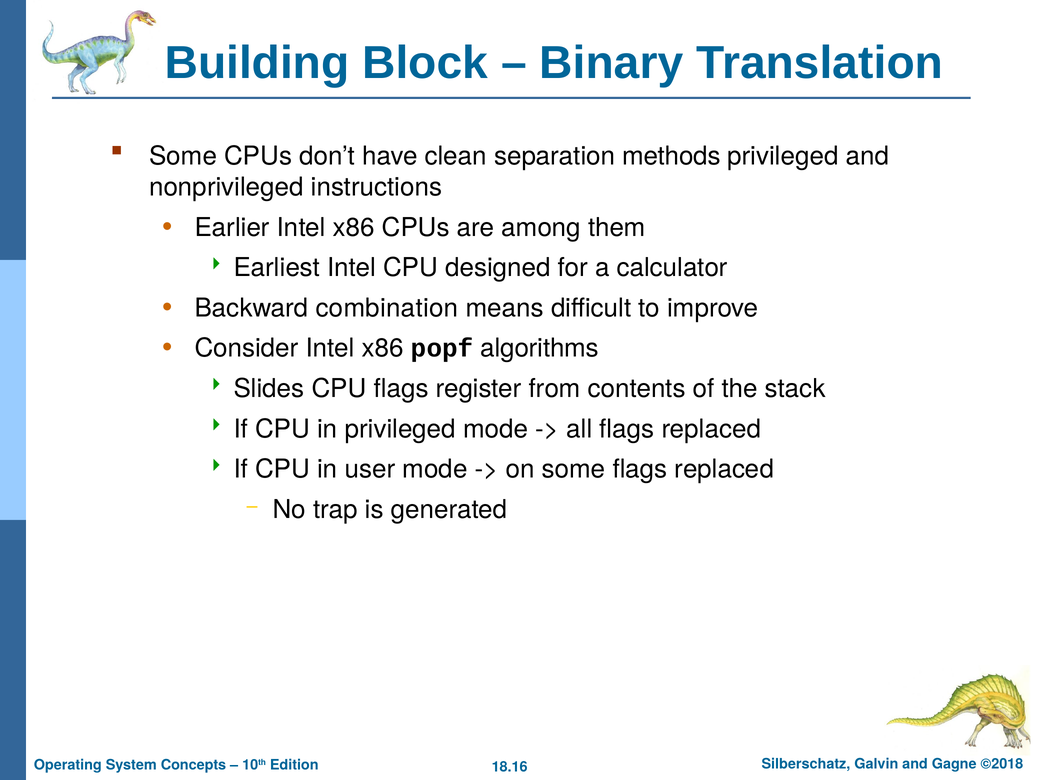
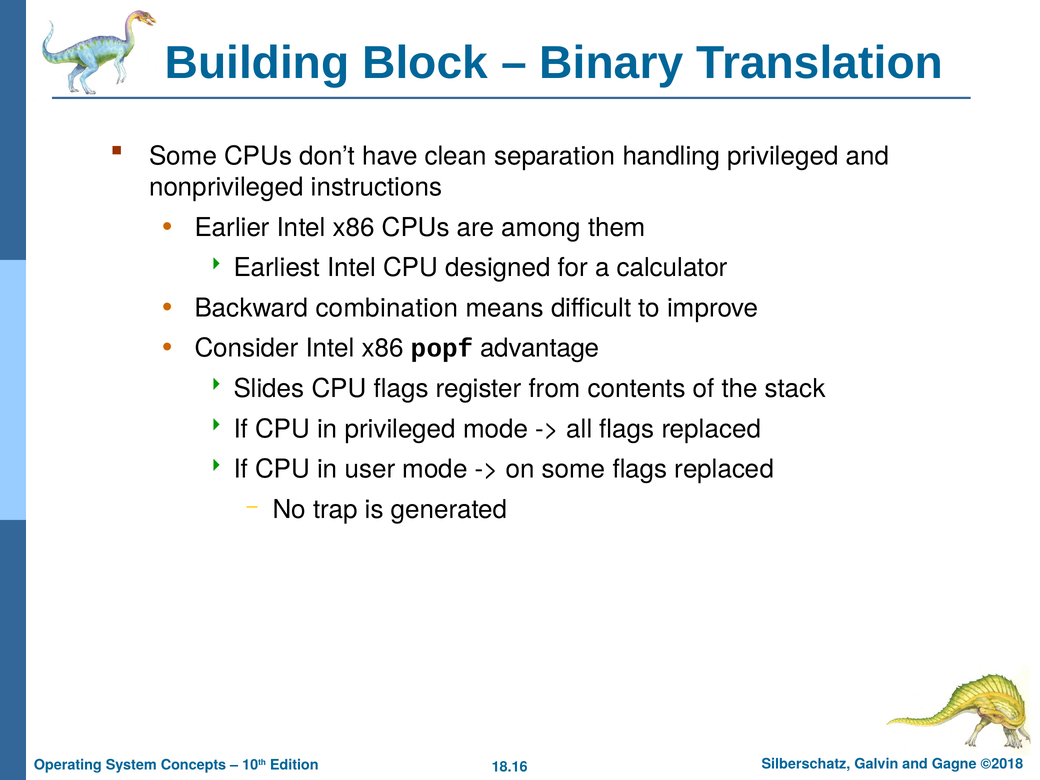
methods: methods -> handling
algorithms: algorithms -> advantage
